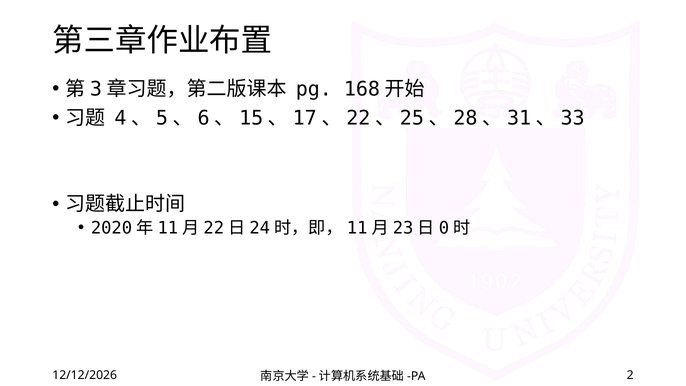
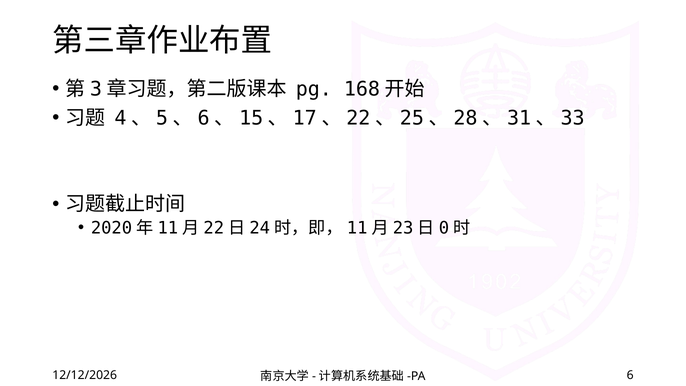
2: 2 -> 6
